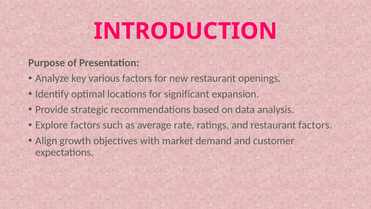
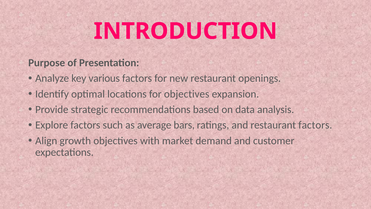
for significant: significant -> objectives
rate: rate -> bars
